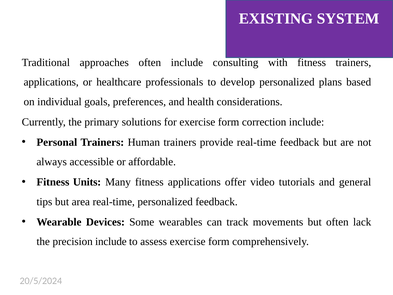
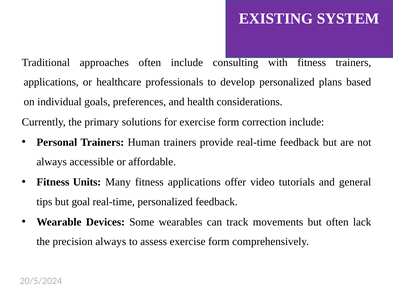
area: area -> goal
precision include: include -> always
